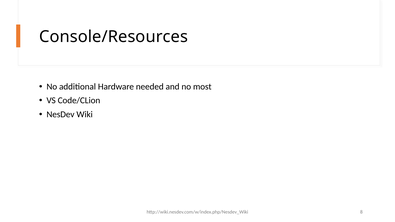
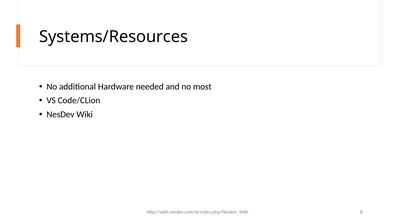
Console/Resources: Console/Resources -> Systems/Resources
